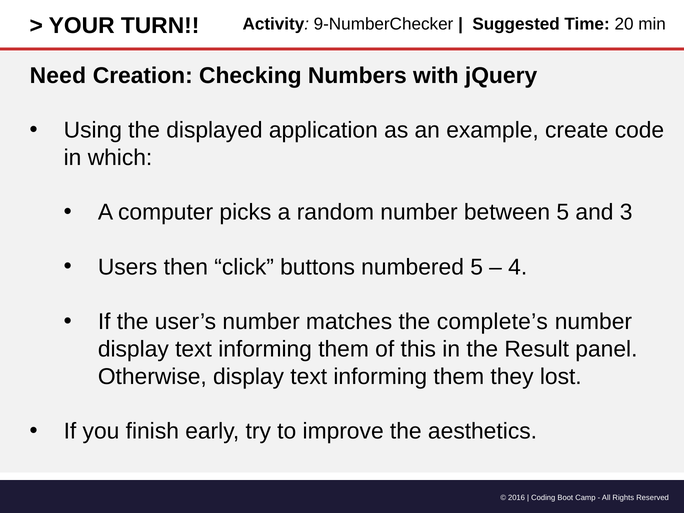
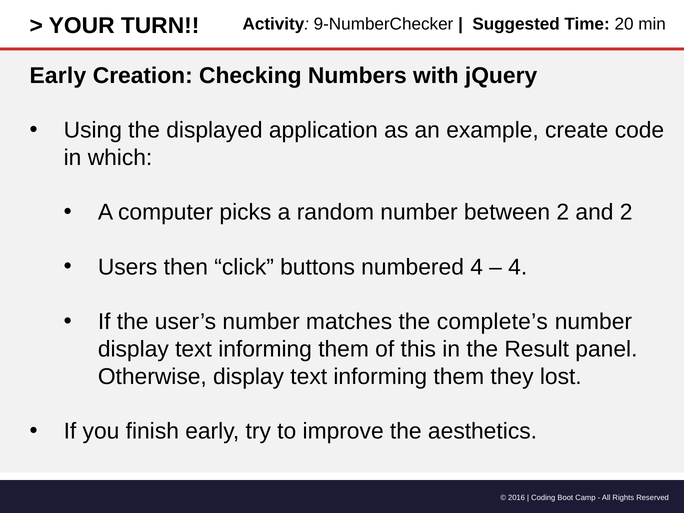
Need at (58, 76): Need -> Early
between 5: 5 -> 2
and 3: 3 -> 2
numbered 5: 5 -> 4
